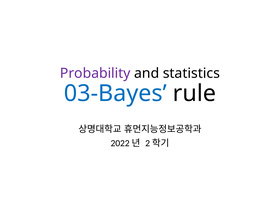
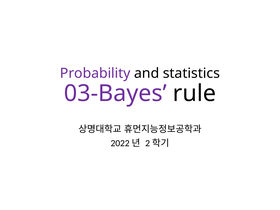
03-Bayes colour: blue -> purple
